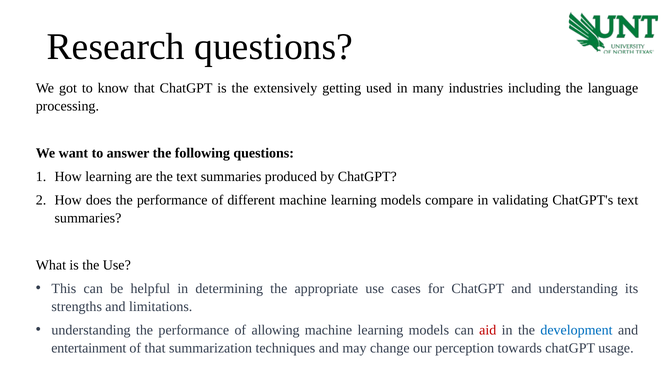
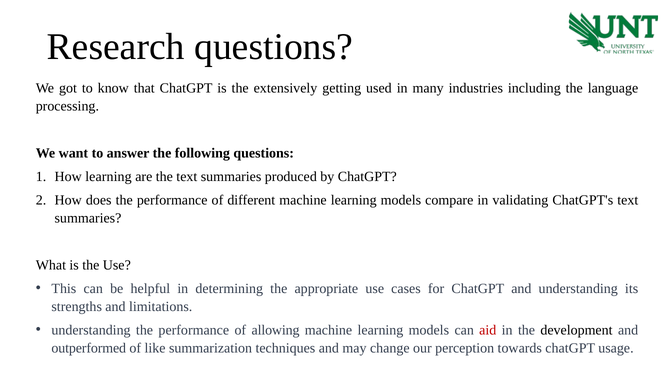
development colour: blue -> black
entertainment: entertainment -> outperformed
of that: that -> like
